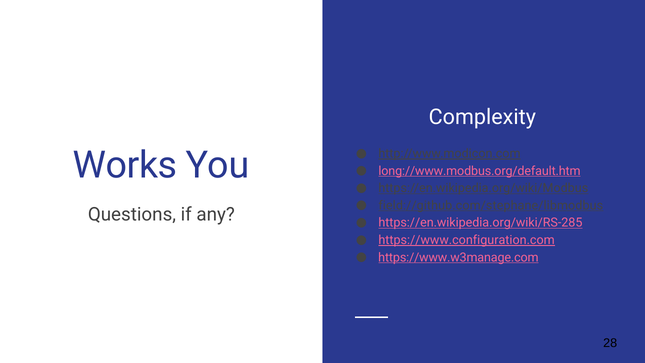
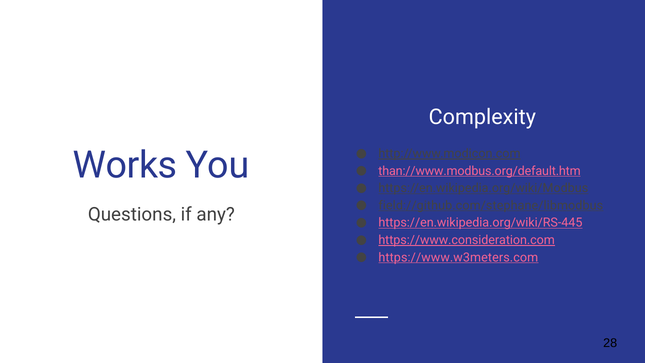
long://www.modbus.org/default.htm: long://www.modbus.org/default.htm -> than://www.modbus.org/default.htm
https://en.wikipedia.org/wiki/RS-285: https://en.wikipedia.org/wiki/RS-285 -> https://en.wikipedia.org/wiki/RS-445
https://www.configuration.com: https://www.configuration.com -> https://www.consideration.com
https://www.w3manage.com: https://www.w3manage.com -> https://www.w3meters.com
